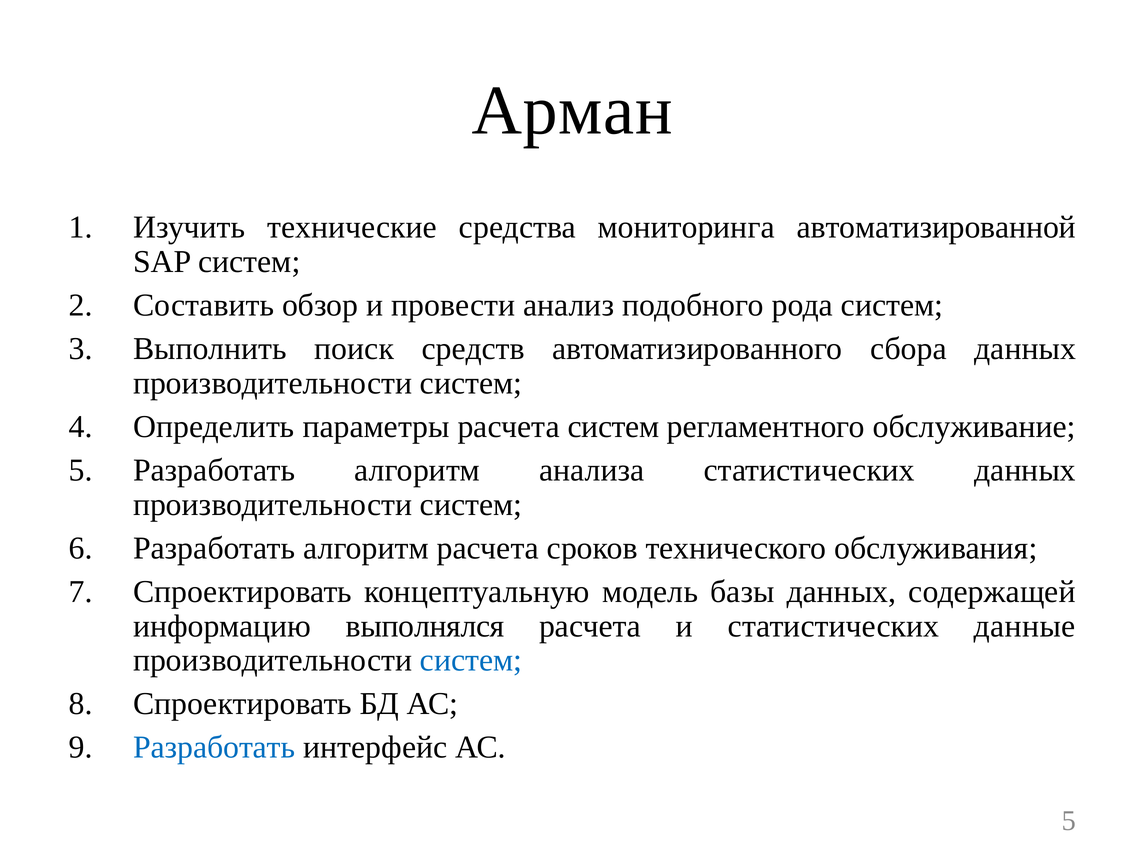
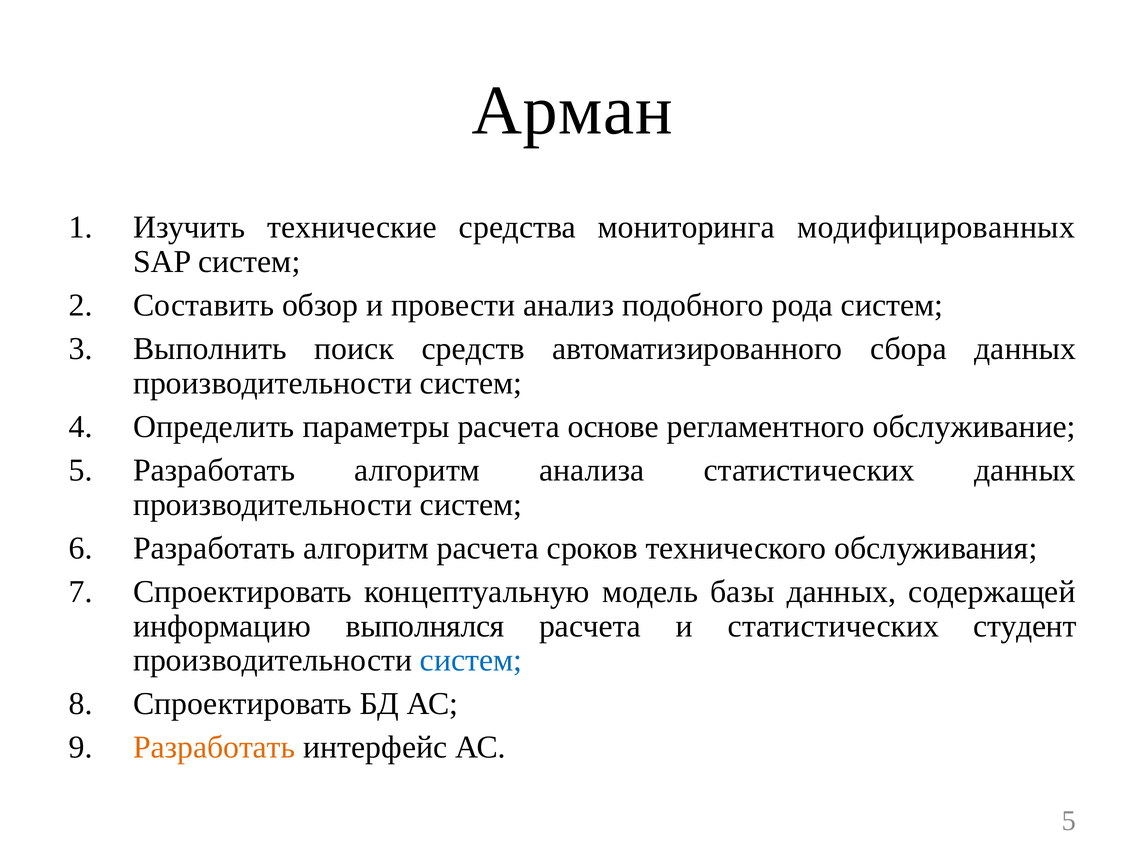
автоматизированной: автоматизированной -> модифицированных
расчета систем: систем -> основе
данные: данные -> студент
Разработать at (214, 747) colour: blue -> orange
